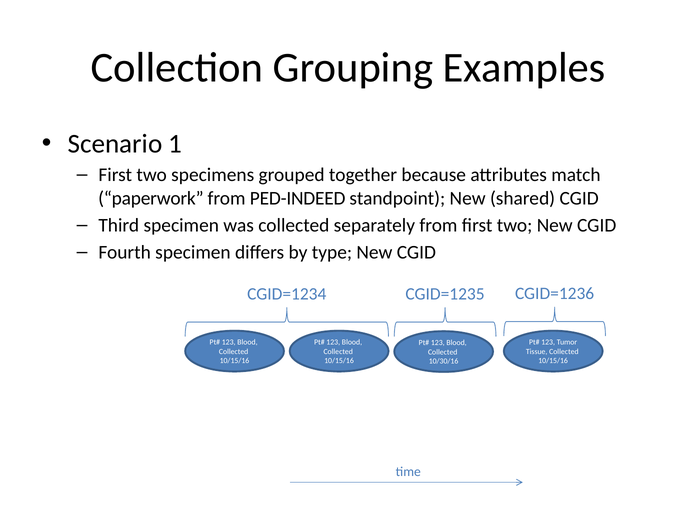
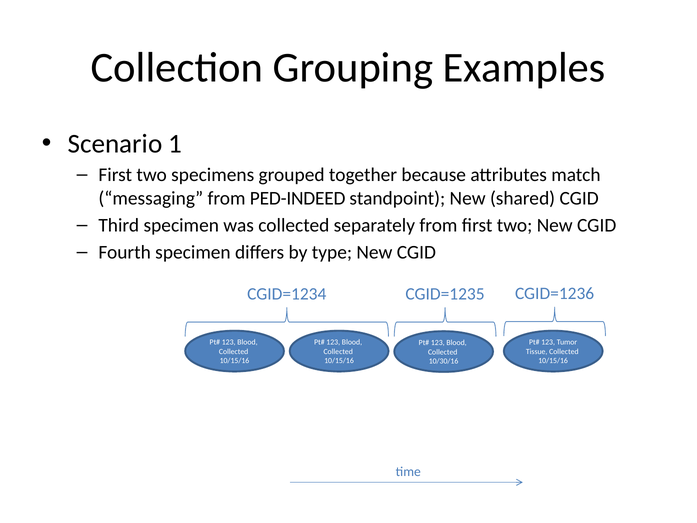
paperwork: paperwork -> messaging
